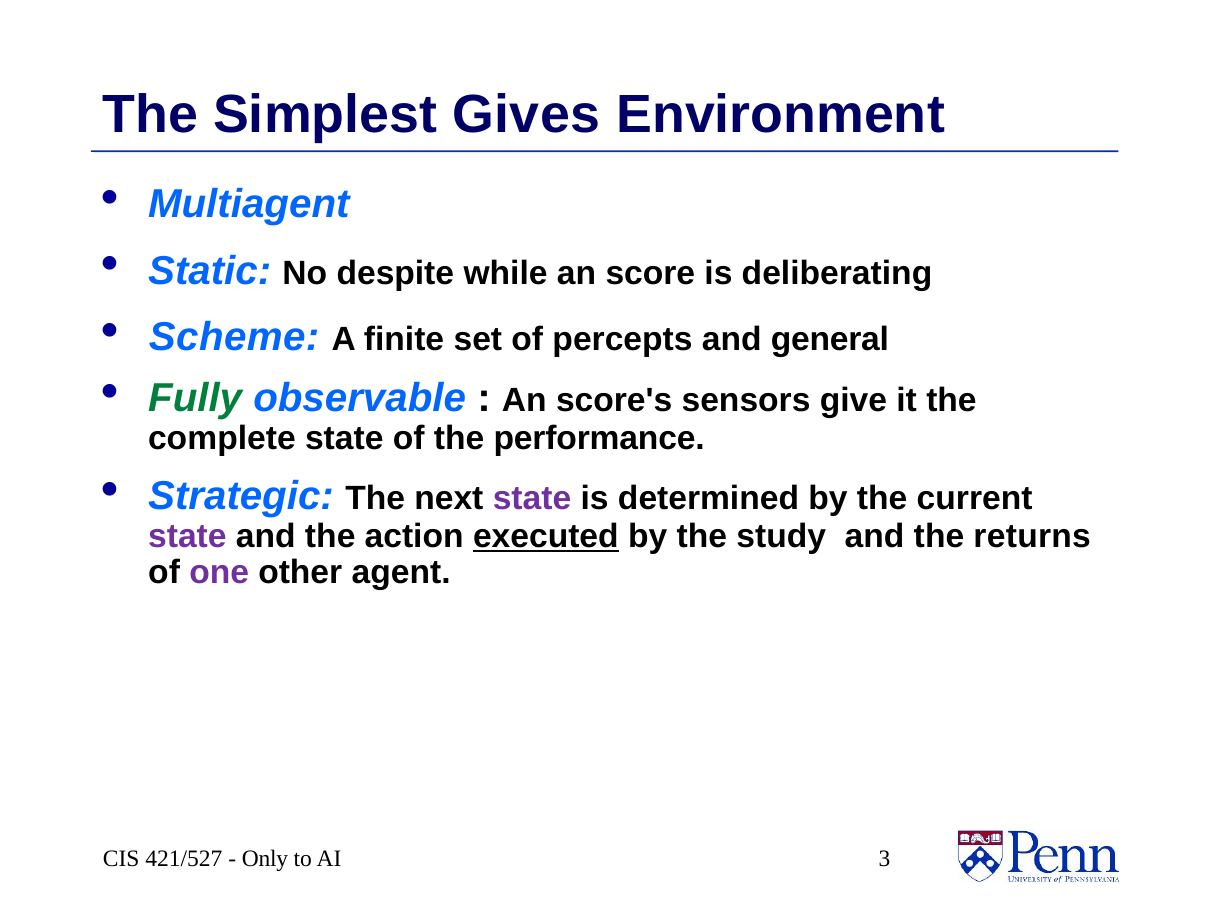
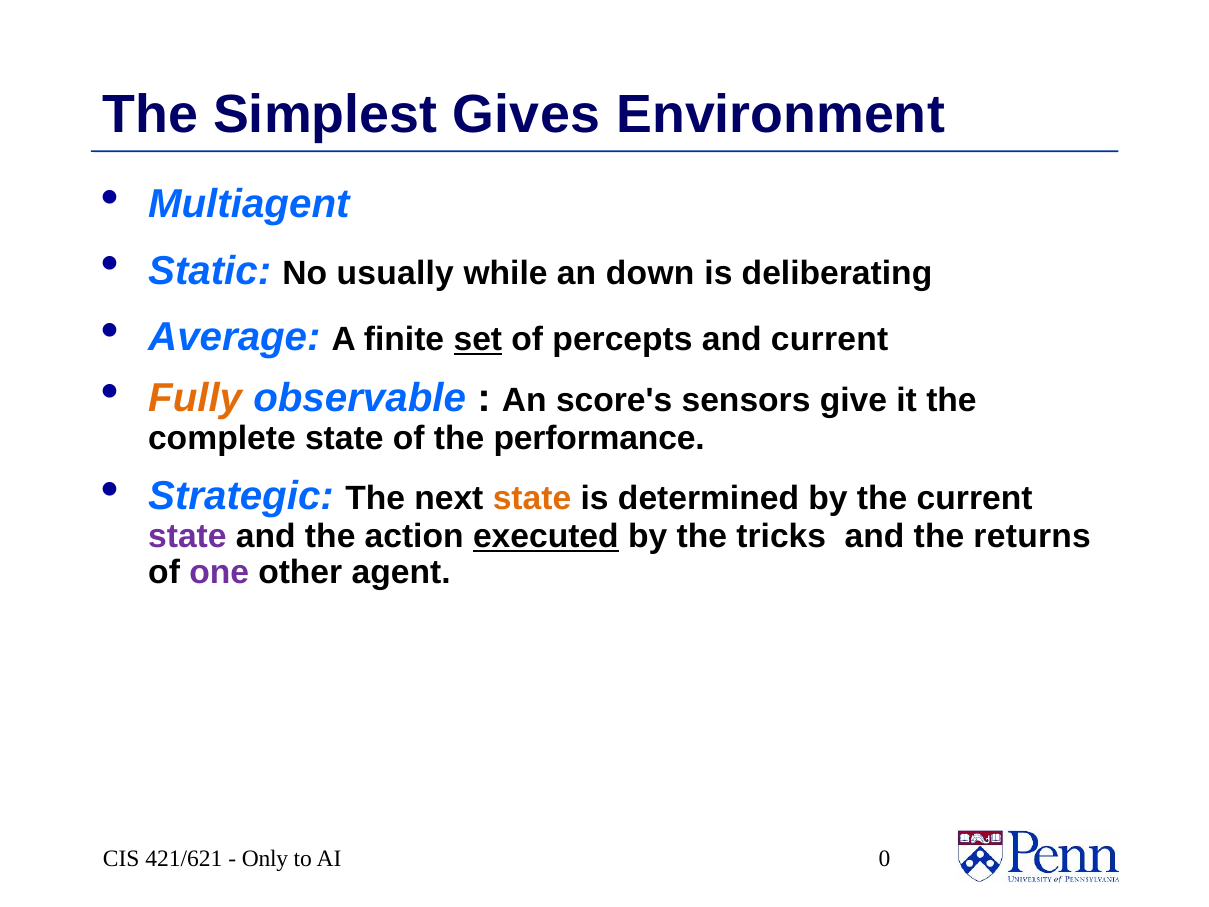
despite: despite -> usually
score: score -> down
Scheme: Scheme -> Average
set underline: none -> present
and general: general -> current
Fully colour: green -> orange
state at (532, 498) colour: purple -> orange
study: study -> tricks
421/527: 421/527 -> 421/621
3: 3 -> 0
